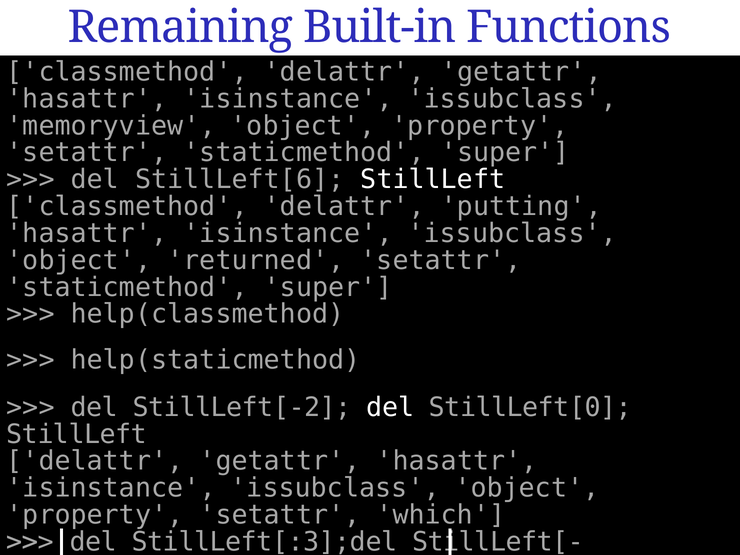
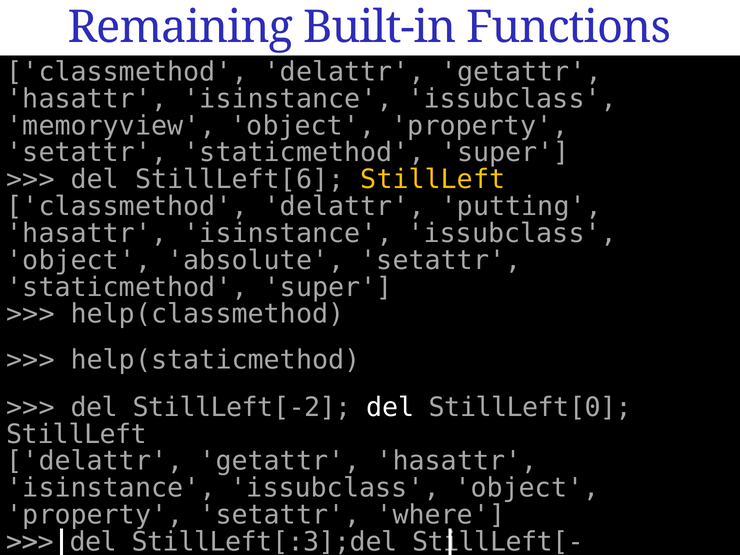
StillLeft at (433, 180) colour: white -> yellow
object returned: returned -> absolute
which: which -> where
